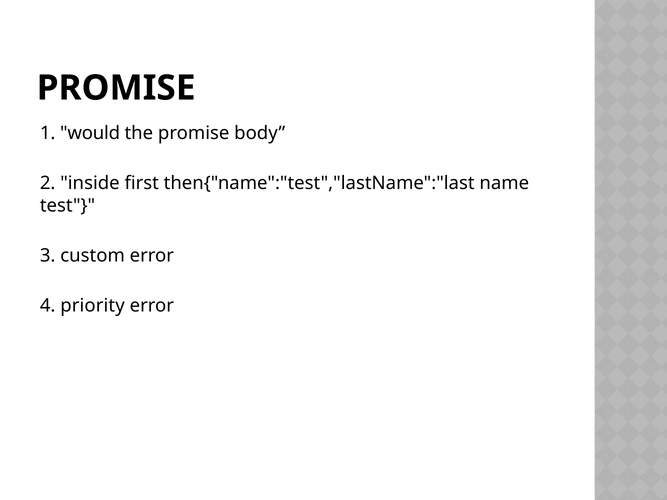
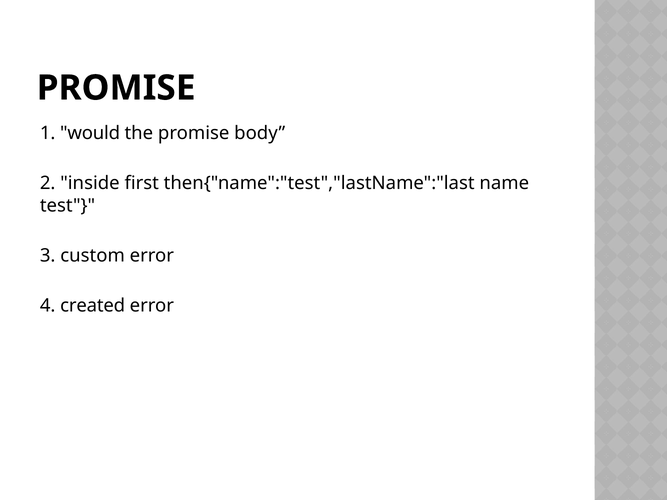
priority: priority -> created
